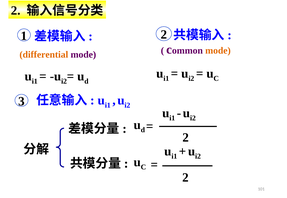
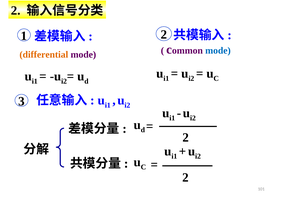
mode at (218, 51) colour: orange -> blue
